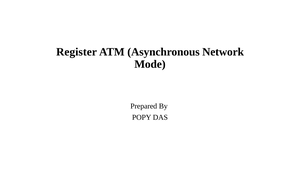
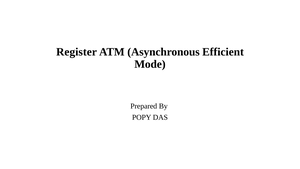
Network: Network -> Efficient
